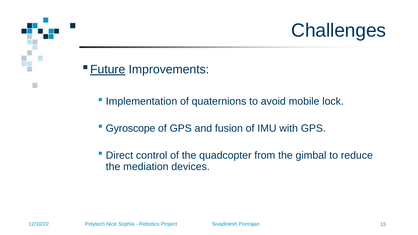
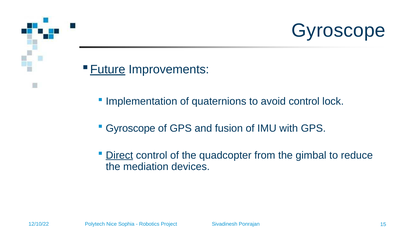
Challenges at (339, 30): Challenges -> Gyroscope
avoid mobile: mobile -> control
Direct underline: none -> present
